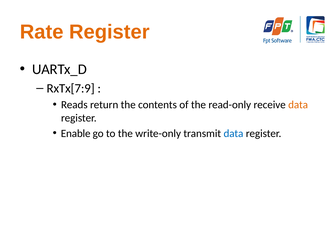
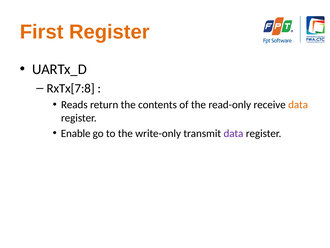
Rate: Rate -> First
RxTx[7:9: RxTx[7:9 -> RxTx[7:8
data at (233, 133) colour: blue -> purple
